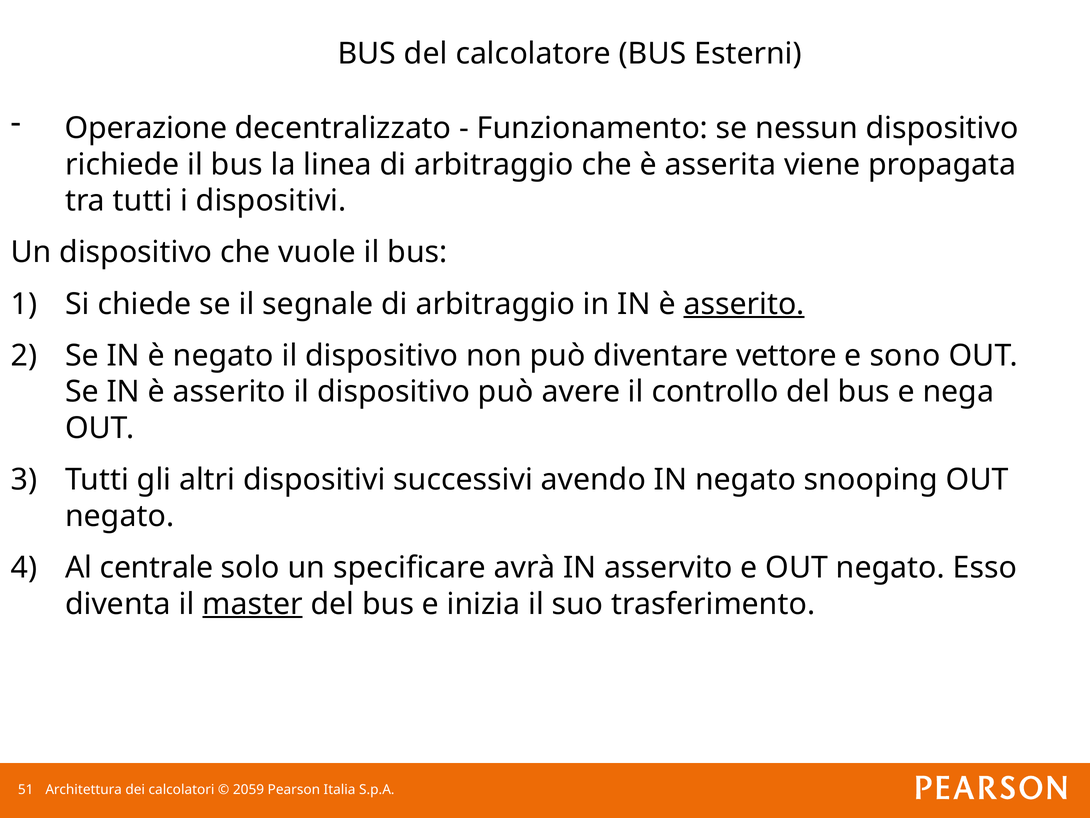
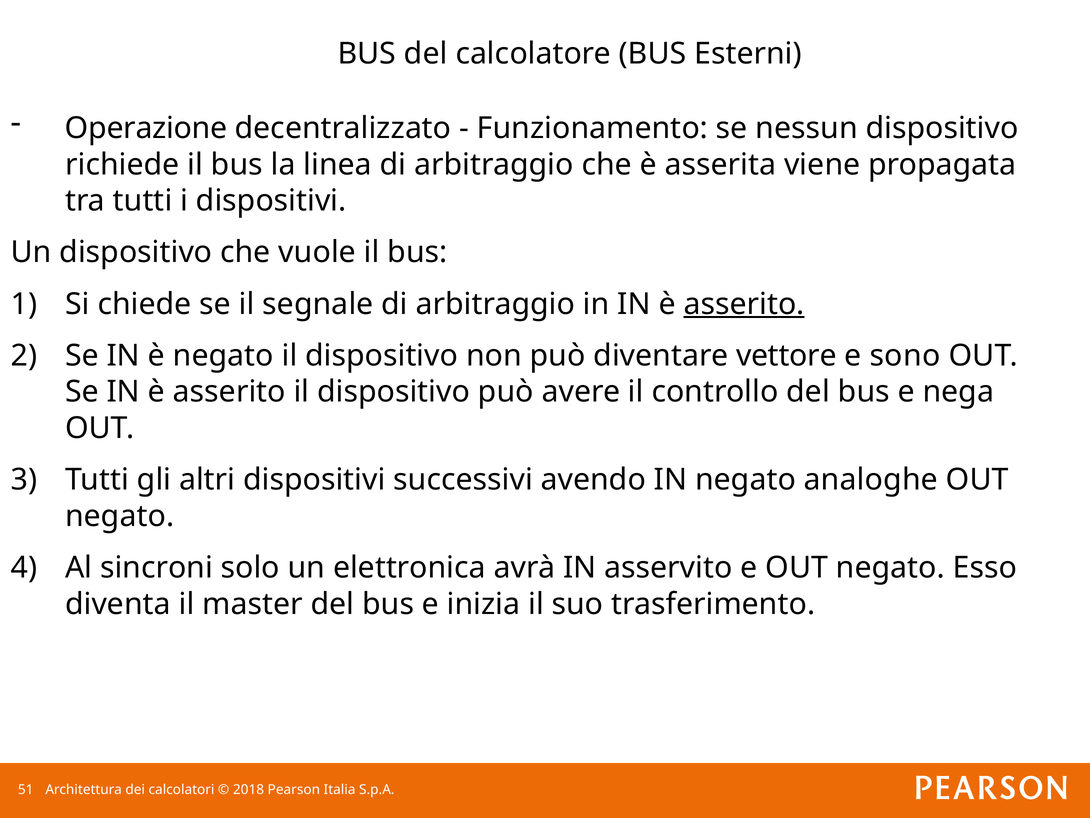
snooping: snooping -> analoghe
centrale: centrale -> sincroni
specificare: specificare -> elettronica
master underline: present -> none
2059: 2059 -> 2018
